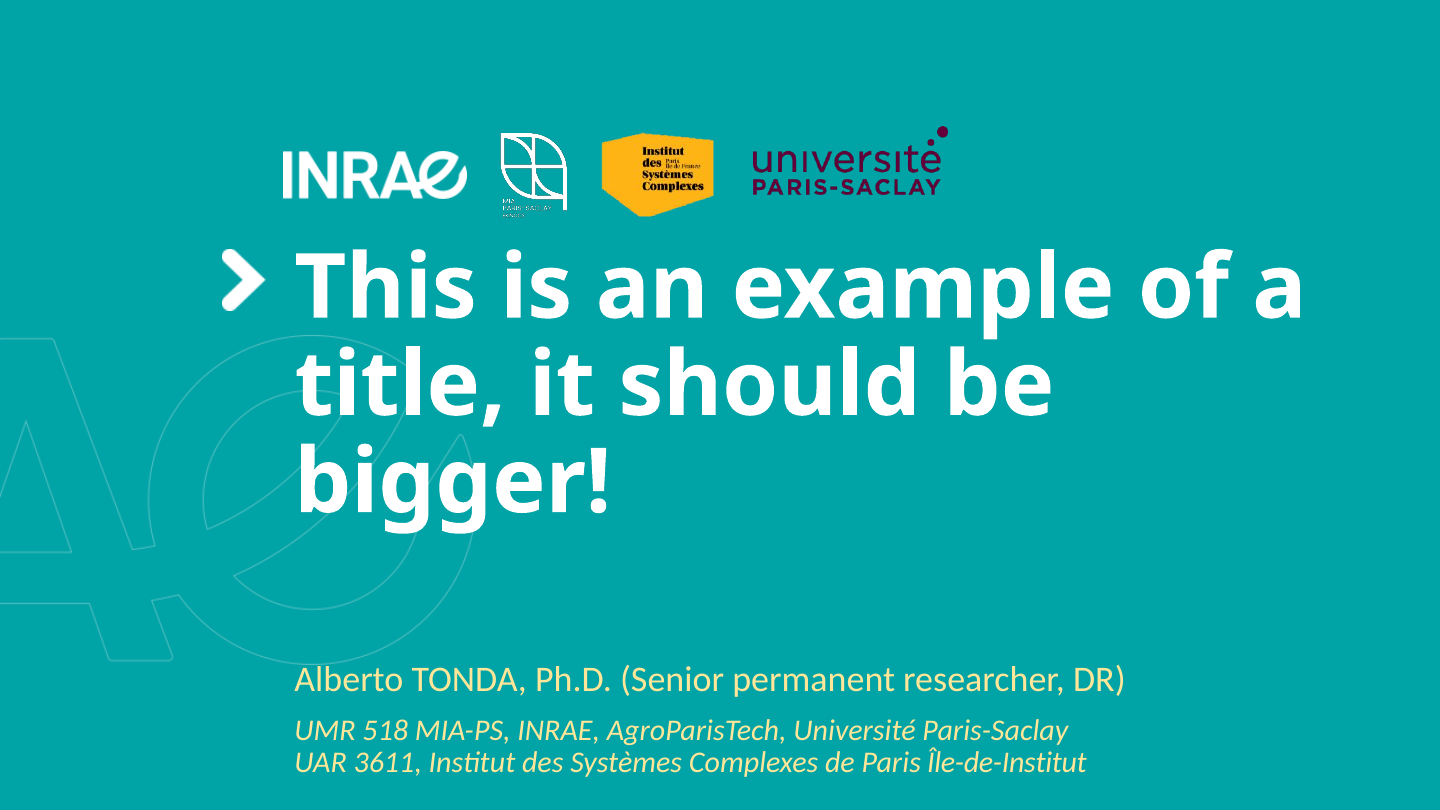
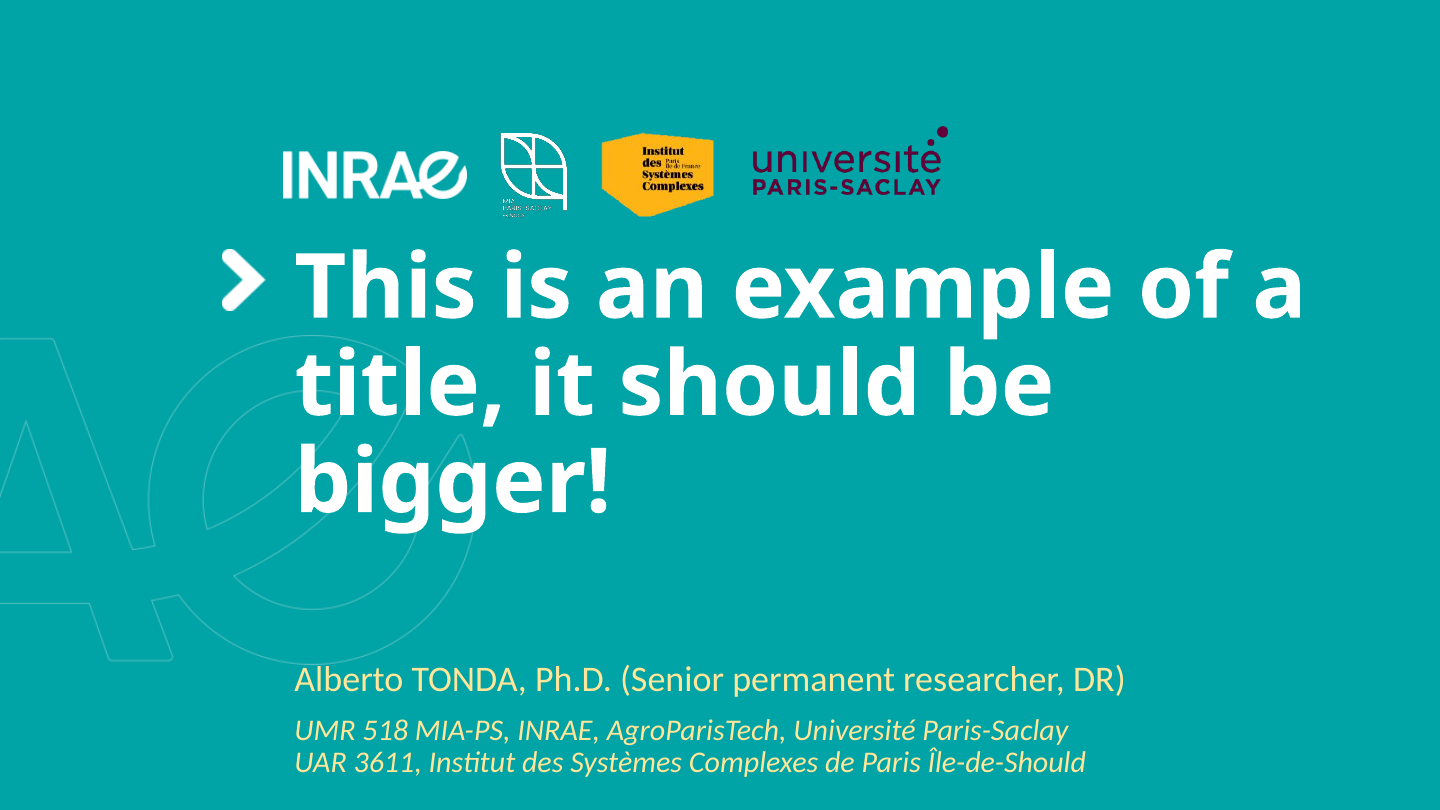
Île-de-Institut: Île-de-Institut -> Île-de-Should
